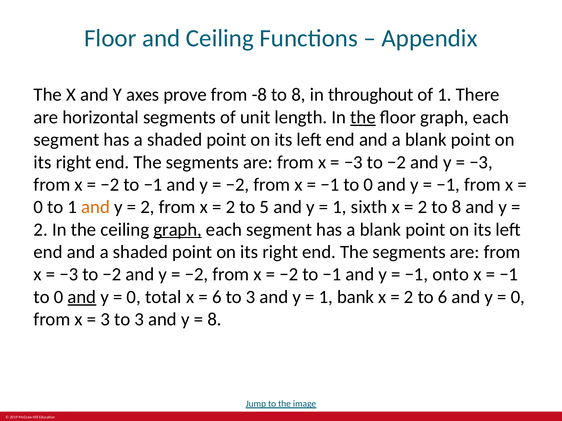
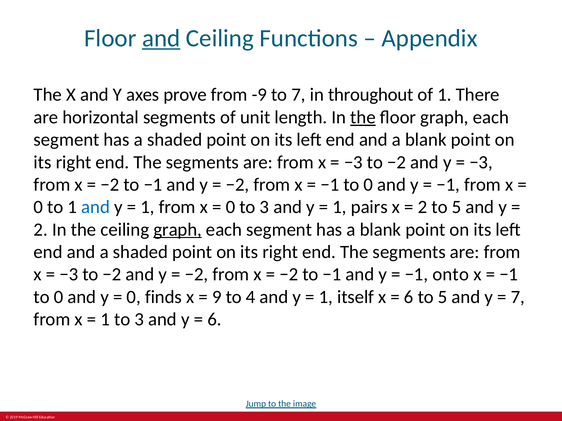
and at (161, 38) underline: none -> present
-8: -8 -> -9
8 at (298, 95): 8 -> 7
and at (96, 207) colour: orange -> blue
2 at (147, 207): 2 -> 1
2 at (230, 207): 2 -> 0
5 at (264, 207): 5 -> 3
sixth: sixth -> pairs
2 to 8: 8 -> 5
and at (82, 297) underline: present -> none
total: total -> finds
6 at (217, 297): 6 -> 9
3 at (251, 297): 3 -> 4
bank: bank -> itself
2 at (409, 297): 2 -> 6
6 at (443, 297): 6 -> 5
0 at (518, 297): 0 -> 7
3 at (105, 320): 3 -> 1
8 at (214, 320): 8 -> 6
